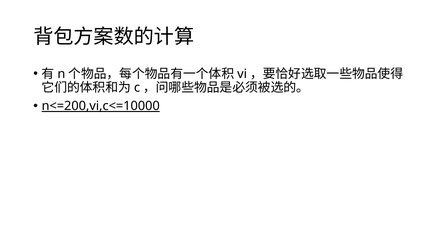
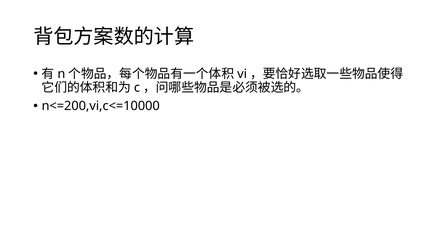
n<=200,vi,c<=10000 underline: present -> none
